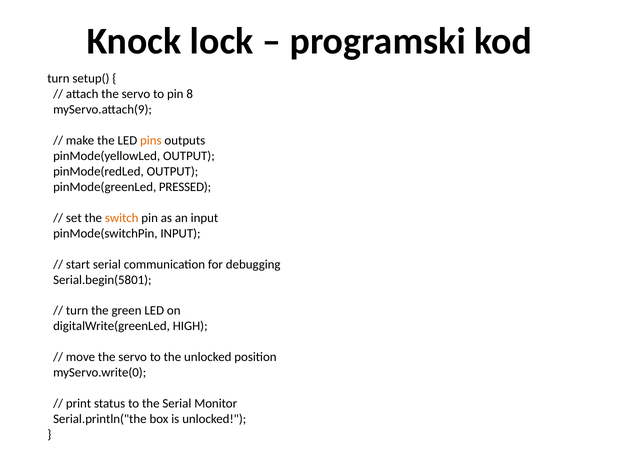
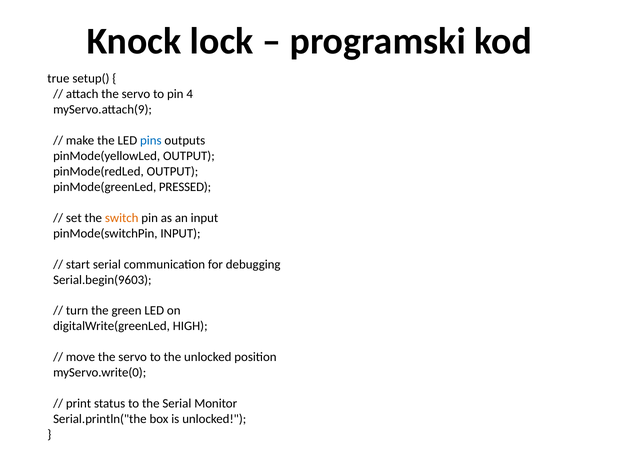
turn at (58, 79): turn -> true
8: 8 -> 4
pins colour: orange -> blue
Serial.begin(5801: Serial.begin(5801 -> Serial.begin(9603
